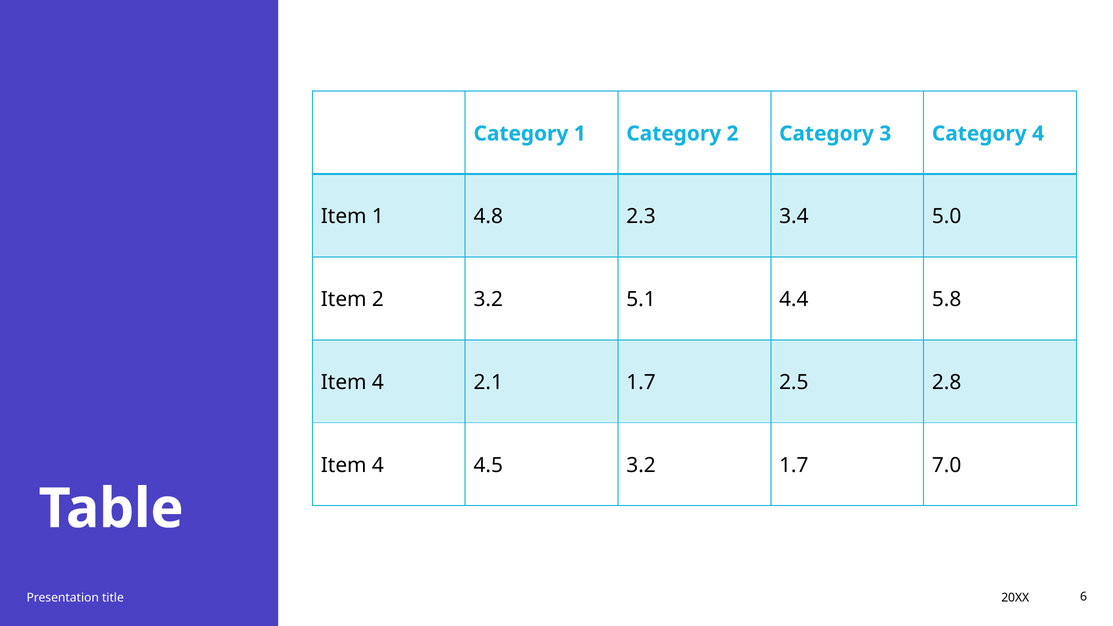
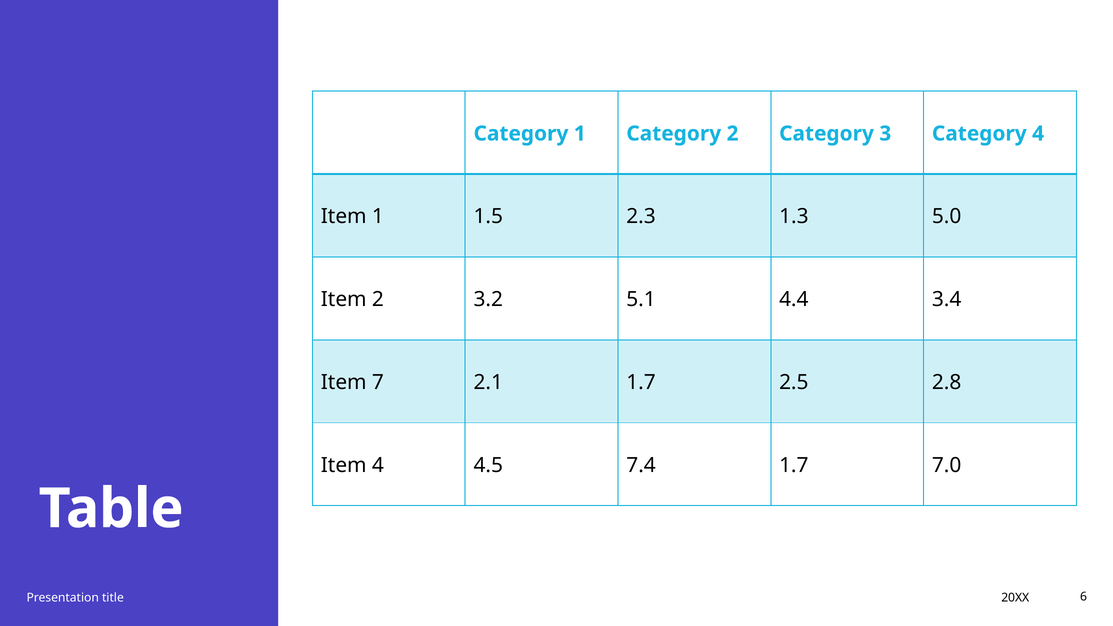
4.8: 4.8 -> 1.5
3.4: 3.4 -> 1.3
5.8: 5.8 -> 3.4
4 at (378, 382): 4 -> 7
4.5 3.2: 3.2 -> 7.4
